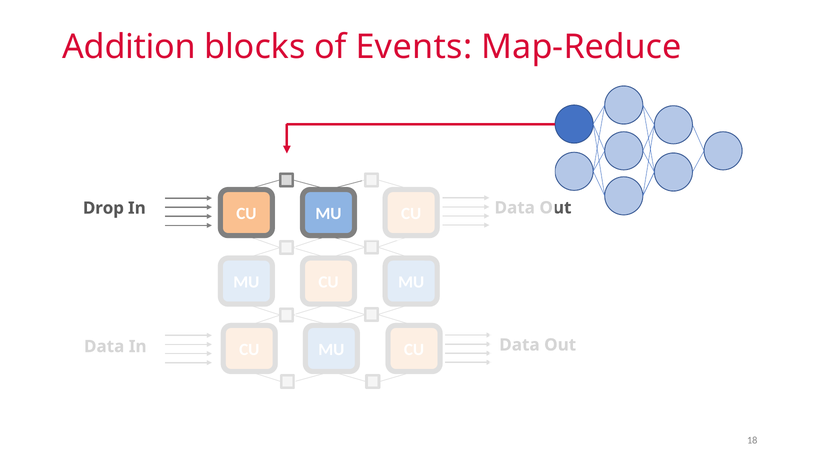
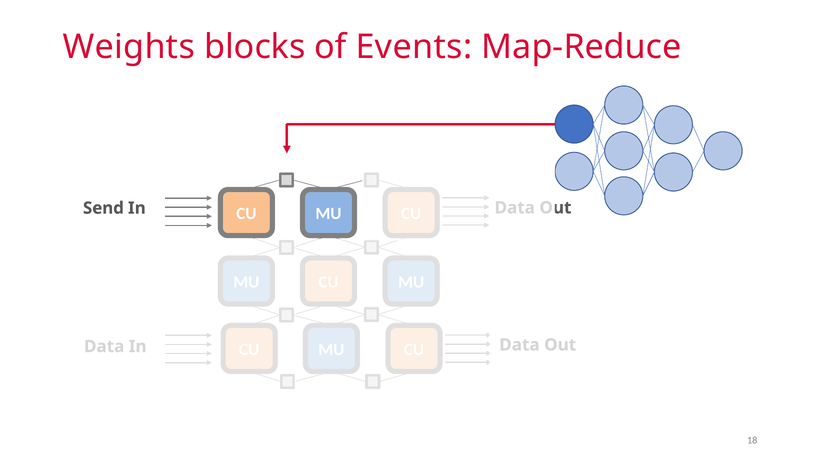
Addition: Addition -> Weights
Drop: Drop -> Send
